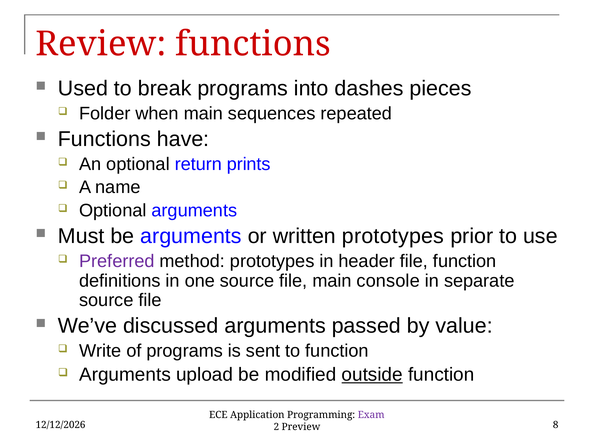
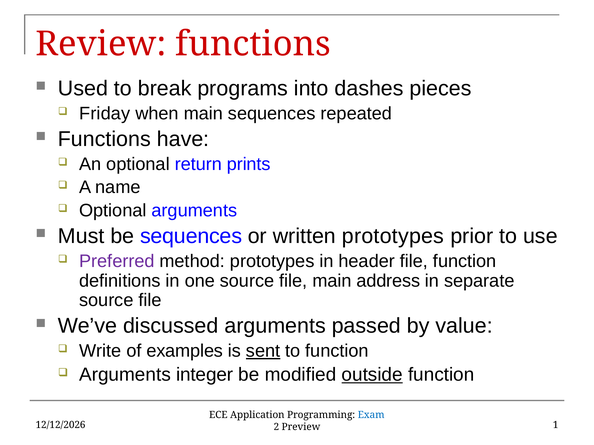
Folder: Folder -> Friday
be arguments: arguments -> sequences
console: console -> address
of programs: programs -> examples
sent underline: none -> present
upload: upload -> integer
Exam colour: purple -> blue
8: 8 -> 1
